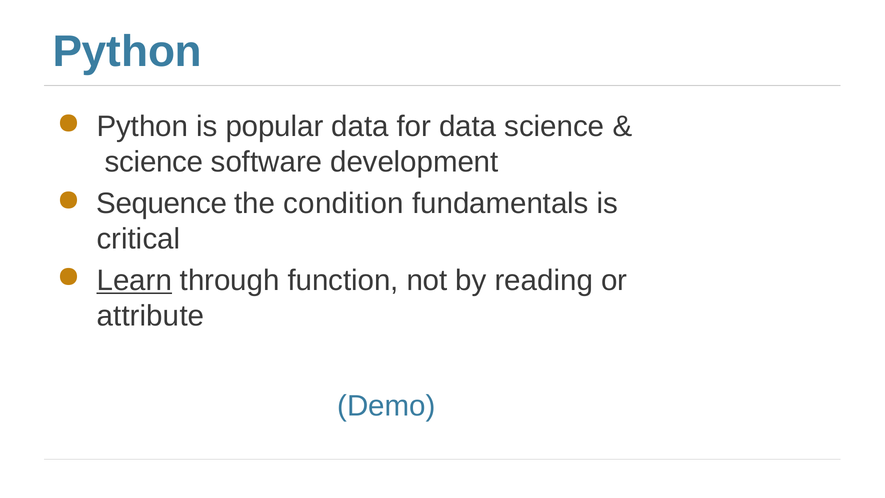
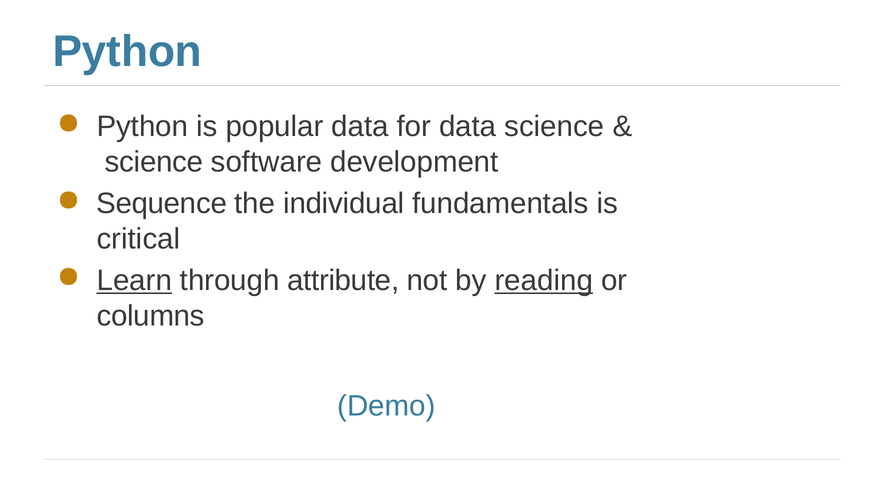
condition: condition -> individual
function: function -> attribute
reading underline: none -> present
attribute: attribute -> columns
